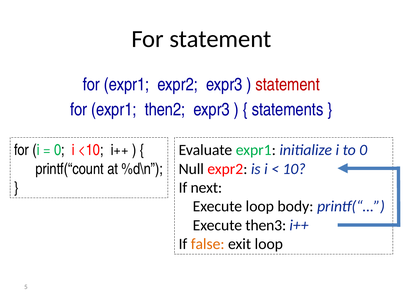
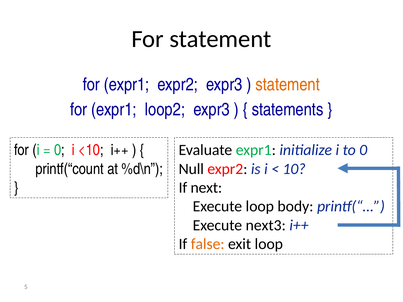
statement at (288, 85) colour: red -> orange
then2: then2 -> loop2
then3: then3 -> next3
